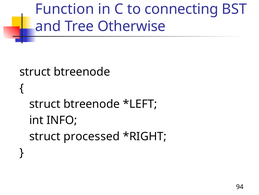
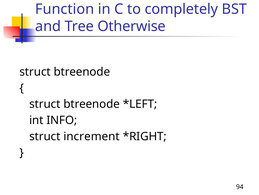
connecting: connecting -> completely
processed: processed -> increment
